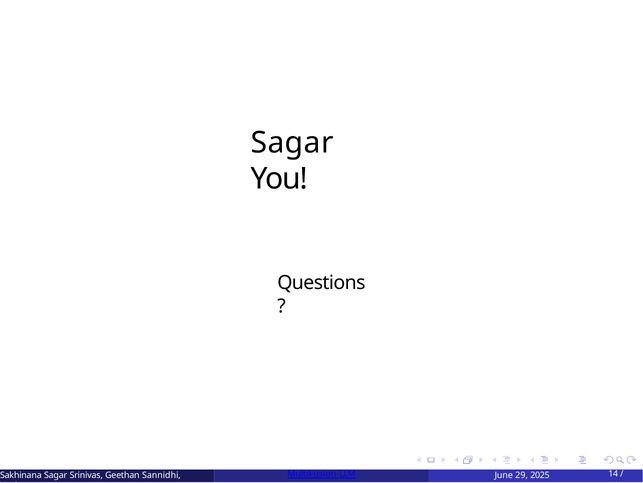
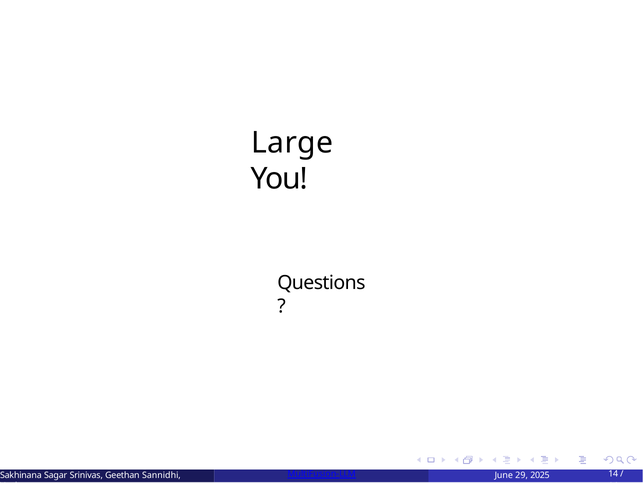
Sagar at (292, 143): Sagar -> Large
